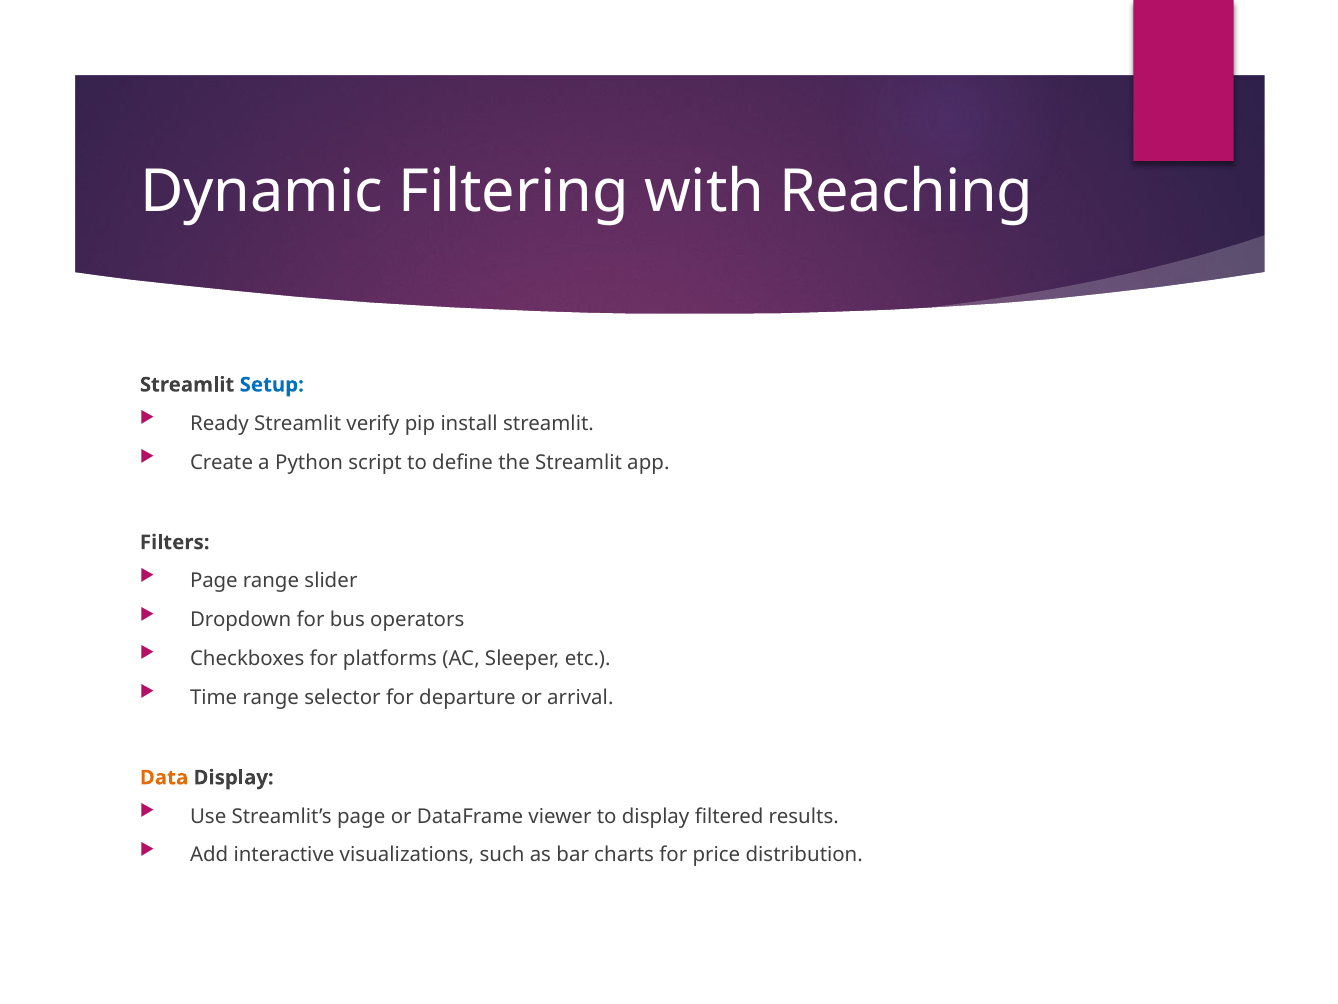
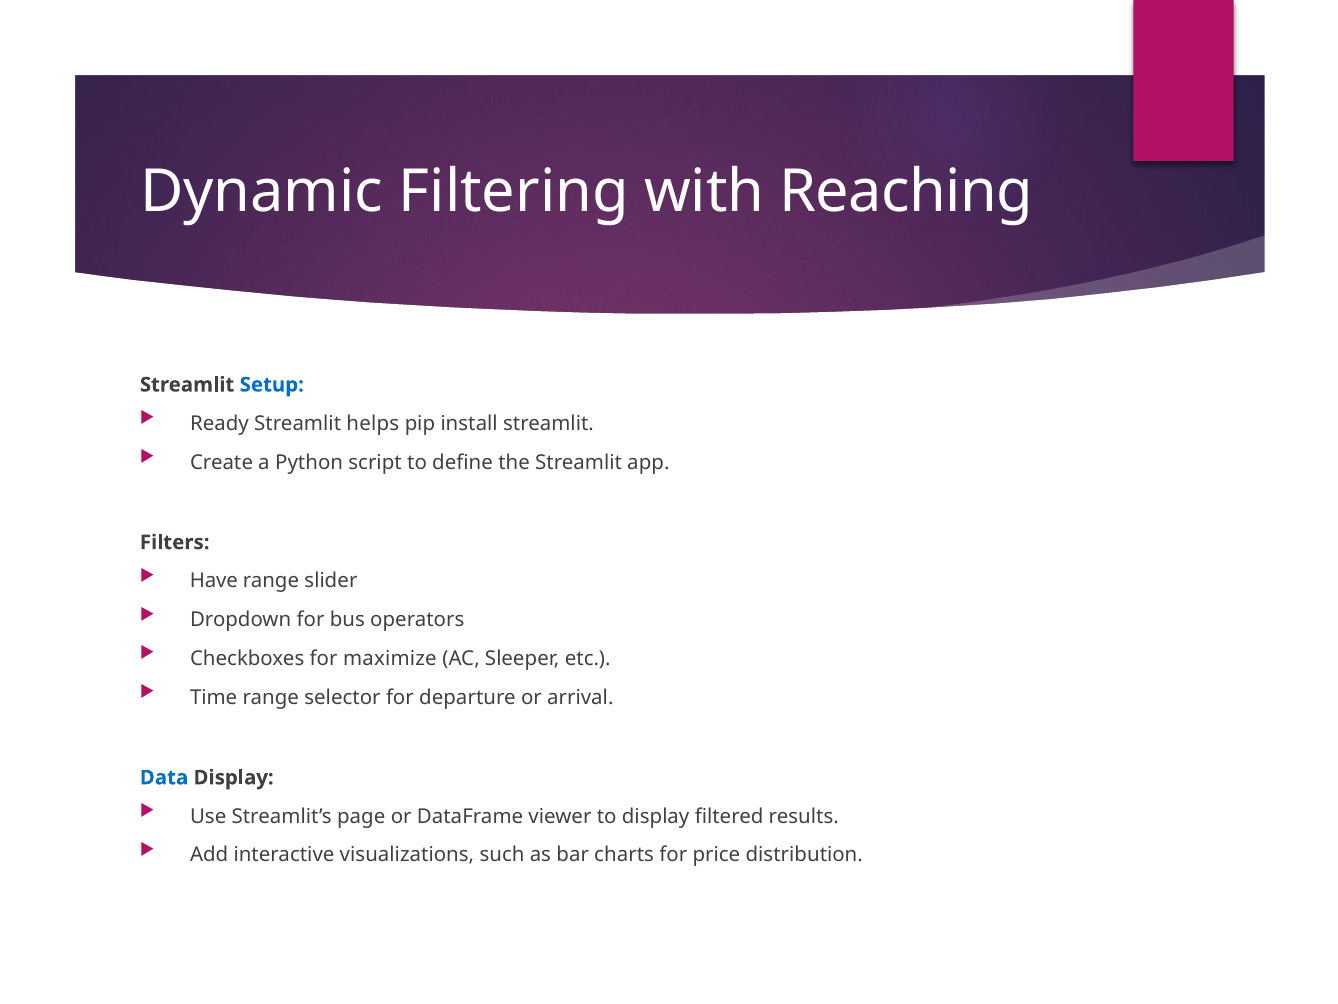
verify: verify -> helps
Page at (214, 581): Page -> Have
platforms: platforms -> maximize
Data colour: orange -> blue
